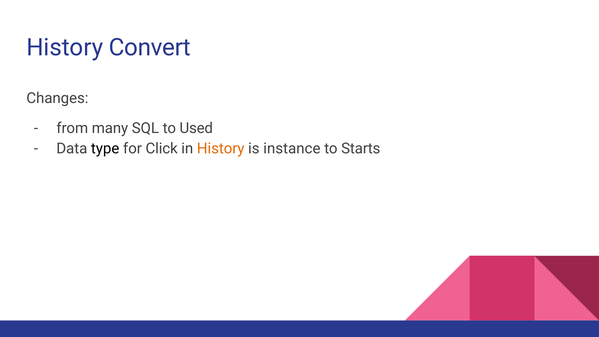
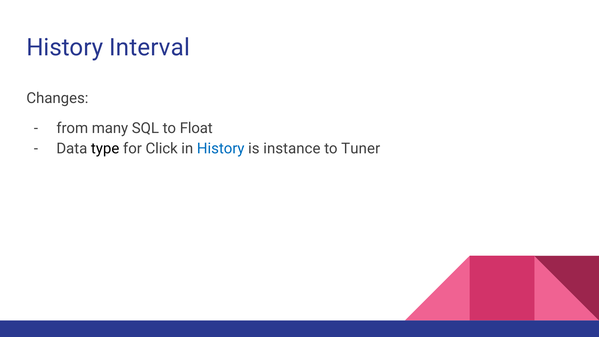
Convert: Convert -> Interval
Used: Used -> Float
History at (221, 148) colour: orange -> blue
Starts: Starts -> Tuner
